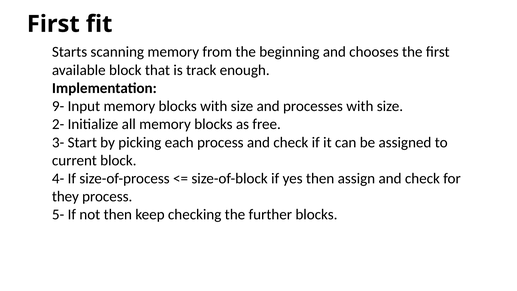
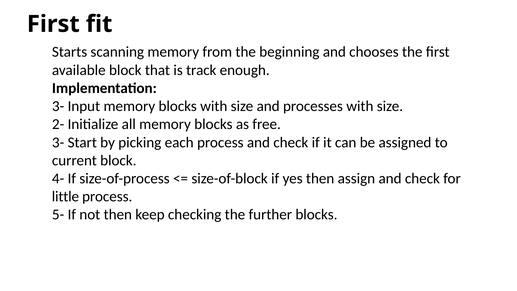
9- at (58, 106): 9- -> 3-
they: they -> little
